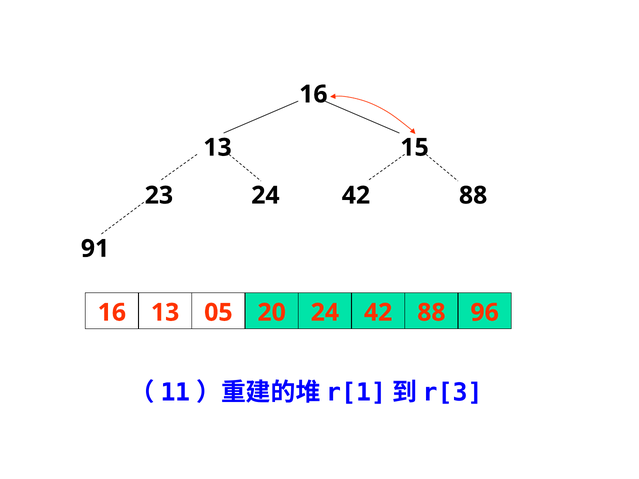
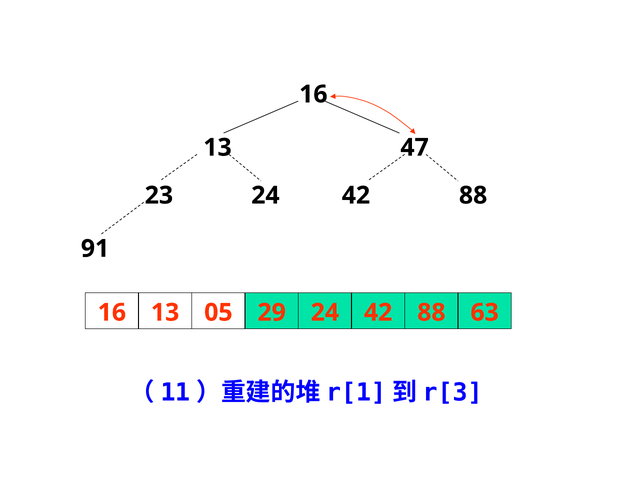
15: 15 -> 47
20: 20 -> 29
96: 96 -> 63
